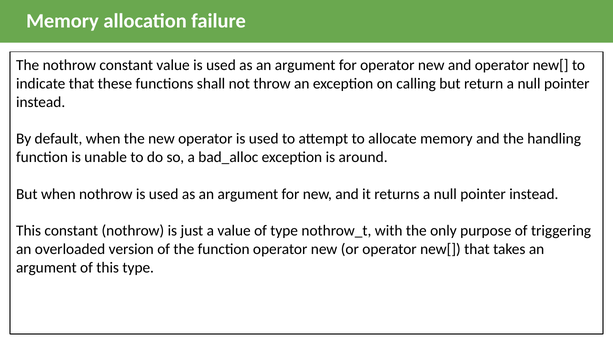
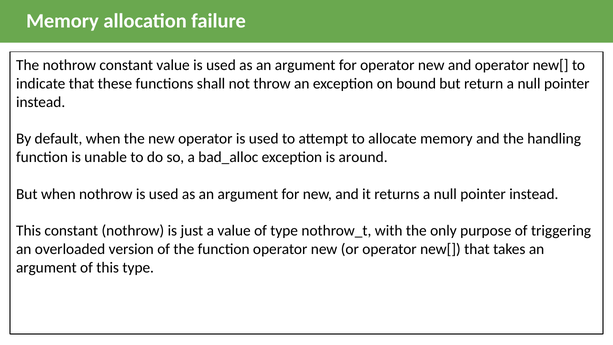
calling: calling -> bound
